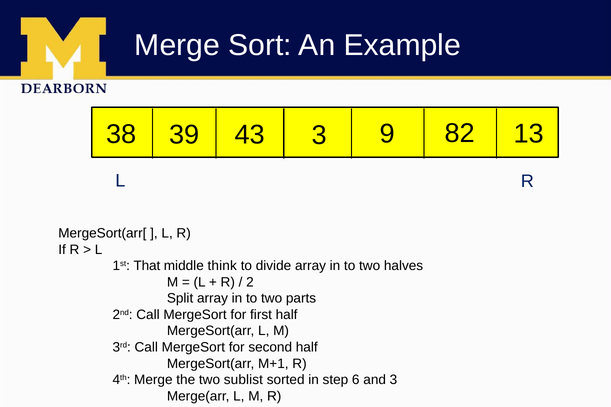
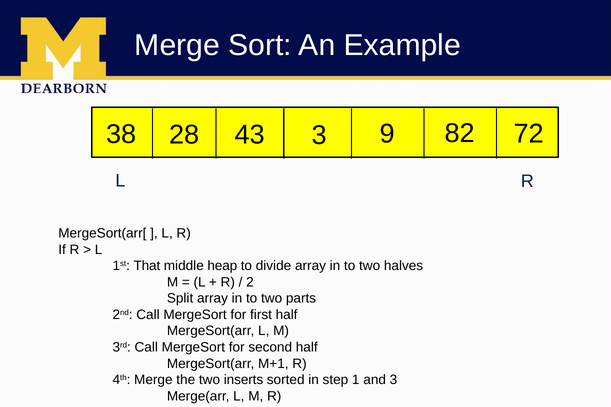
39: 39 -> 28
13: 13 -> 72
think: think -> heap
sublist: sublist -> inserts
6: 6 -> 1
